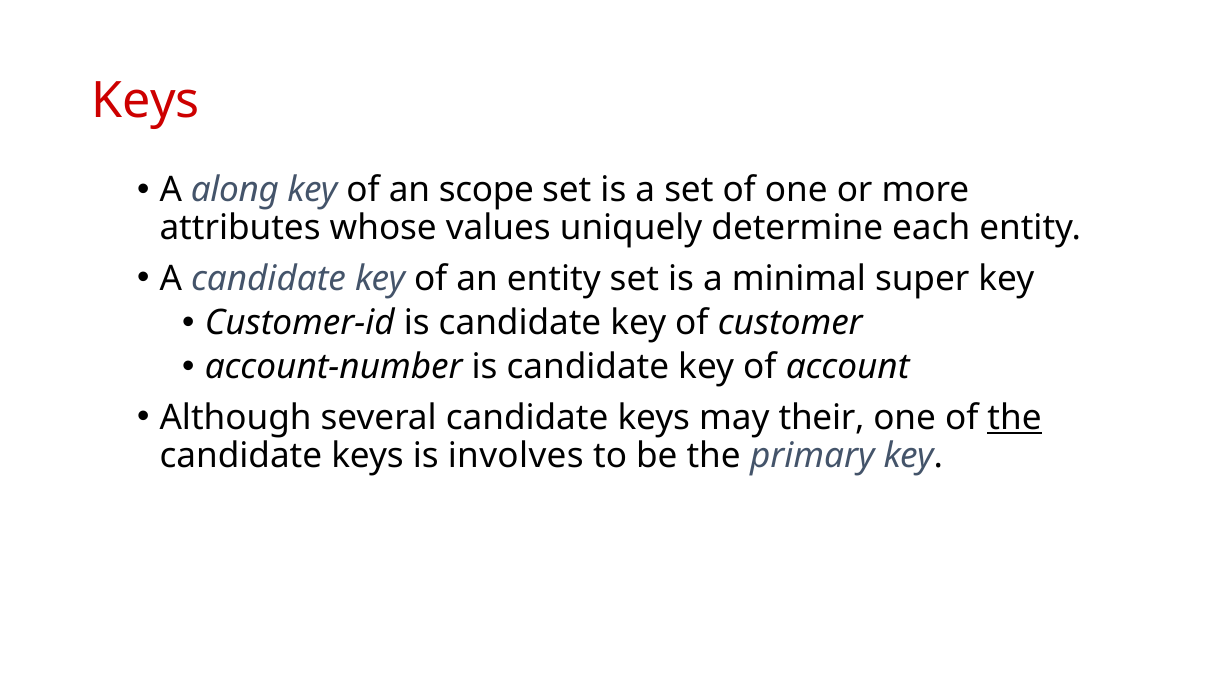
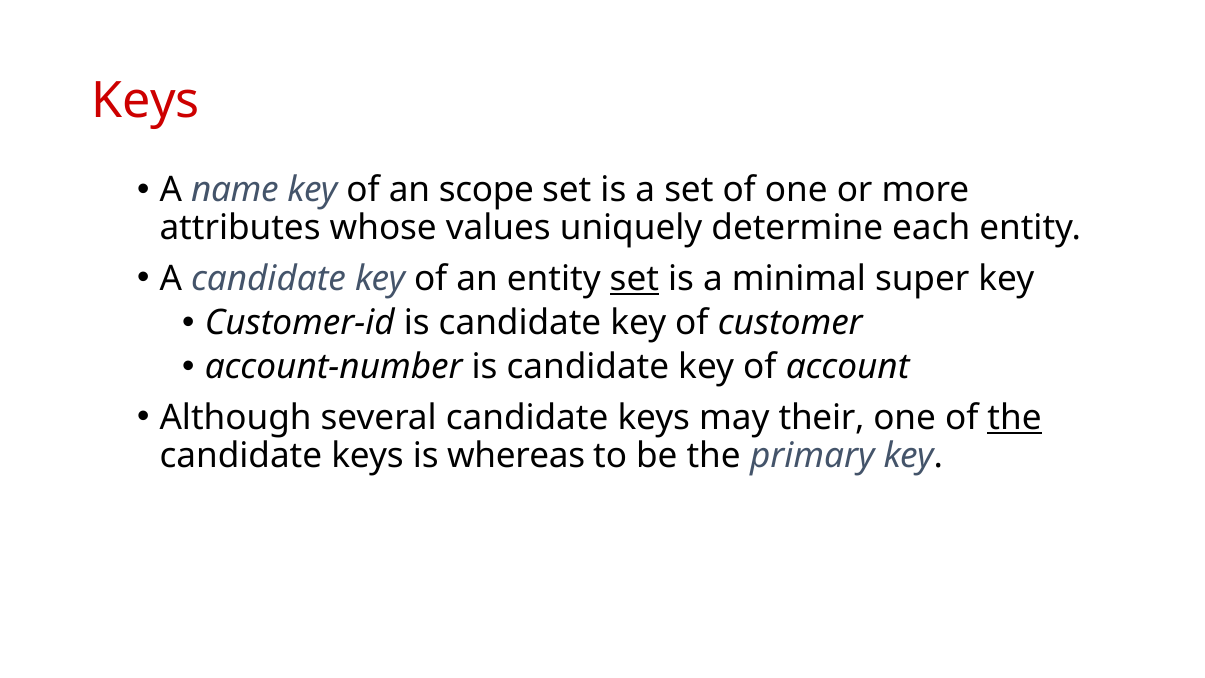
along: along -> name
set at (634, 279) underline: none -> present
involves: involves -> whereas
